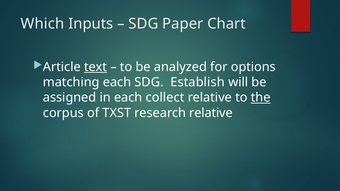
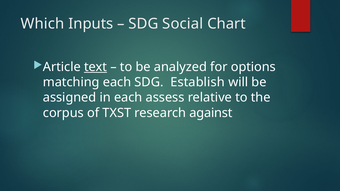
Paper: Paper -> Social
collect: collect -> assess
the underline: present -> none
research relative: relative -> against
